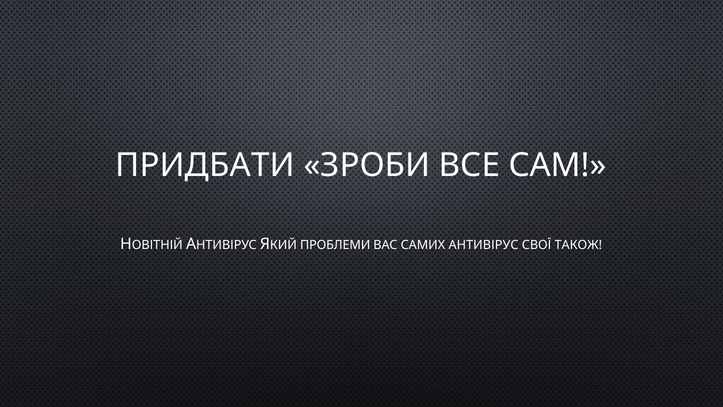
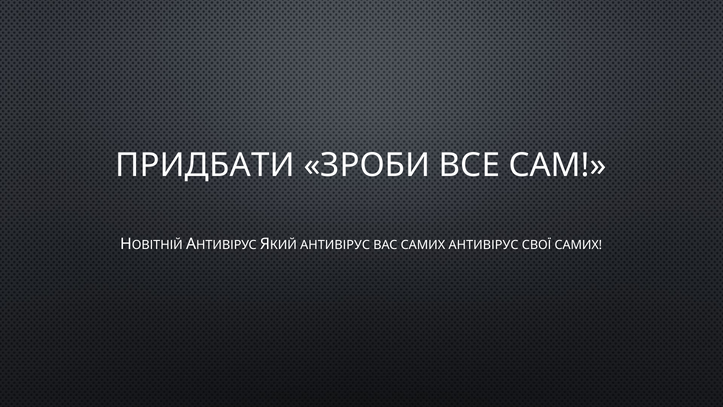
ПРОБЛЕМИ at (335, 245): ПРОБЛЕМИ -> АНТИВІРУС
СВОЇ ТАКОЖ: ТАКОЖ -> САМИХ
